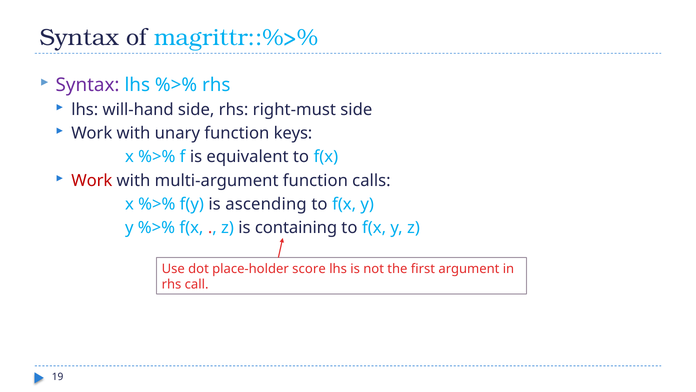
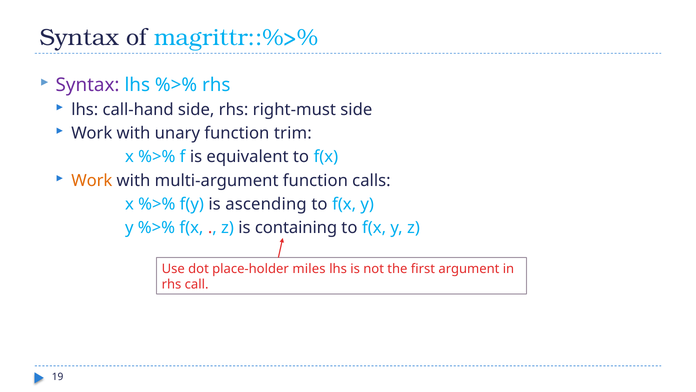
will-hand: will-hand -> call-hand
keys: keys -> trim
Work at (92, 180) colour: red -> orange
score: score -> miles
